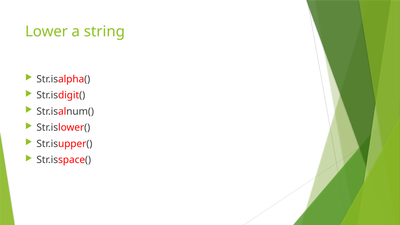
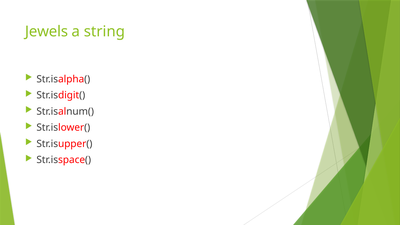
Lower: Lower -> Jewels
